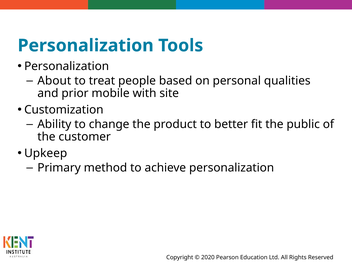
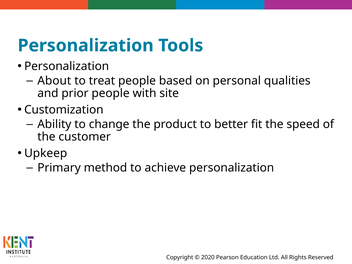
prior mobile: mobile -> people
public: public -> speed
